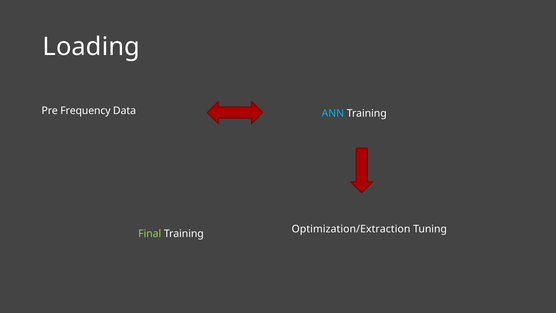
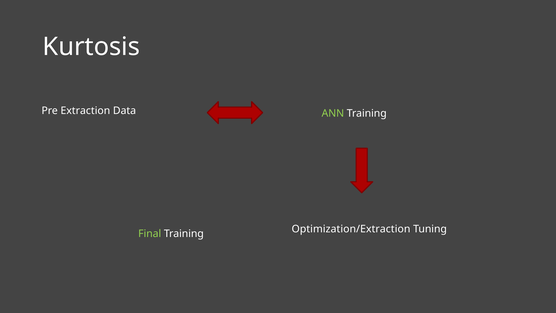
Loading: Loading -> Kurtosis
Frequency: Frequency -> Extraction
ANN colour: light blue -> light green
